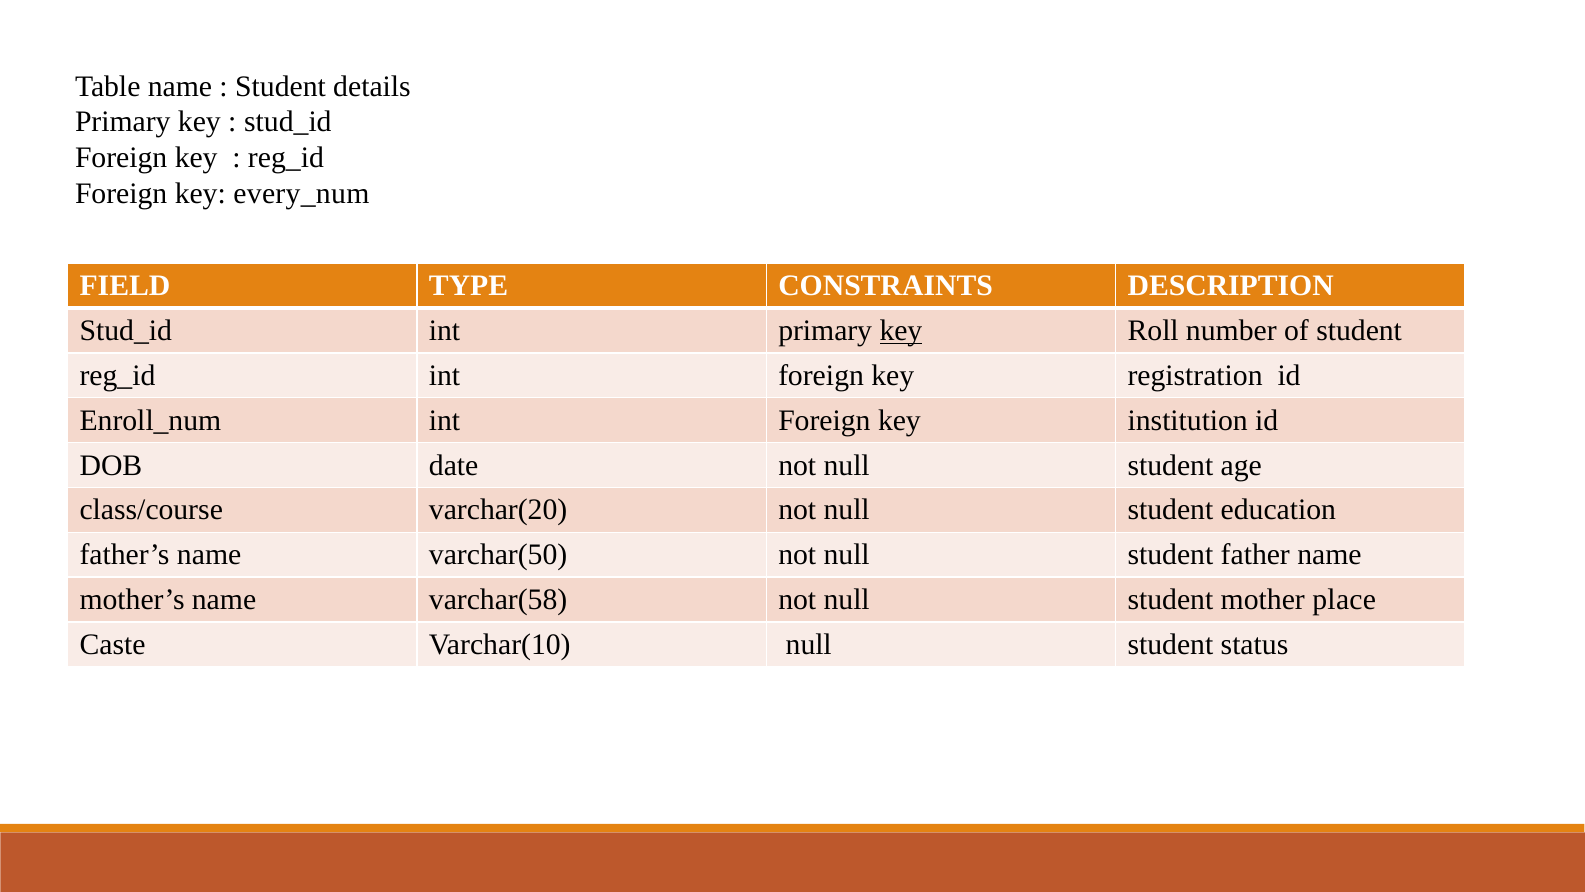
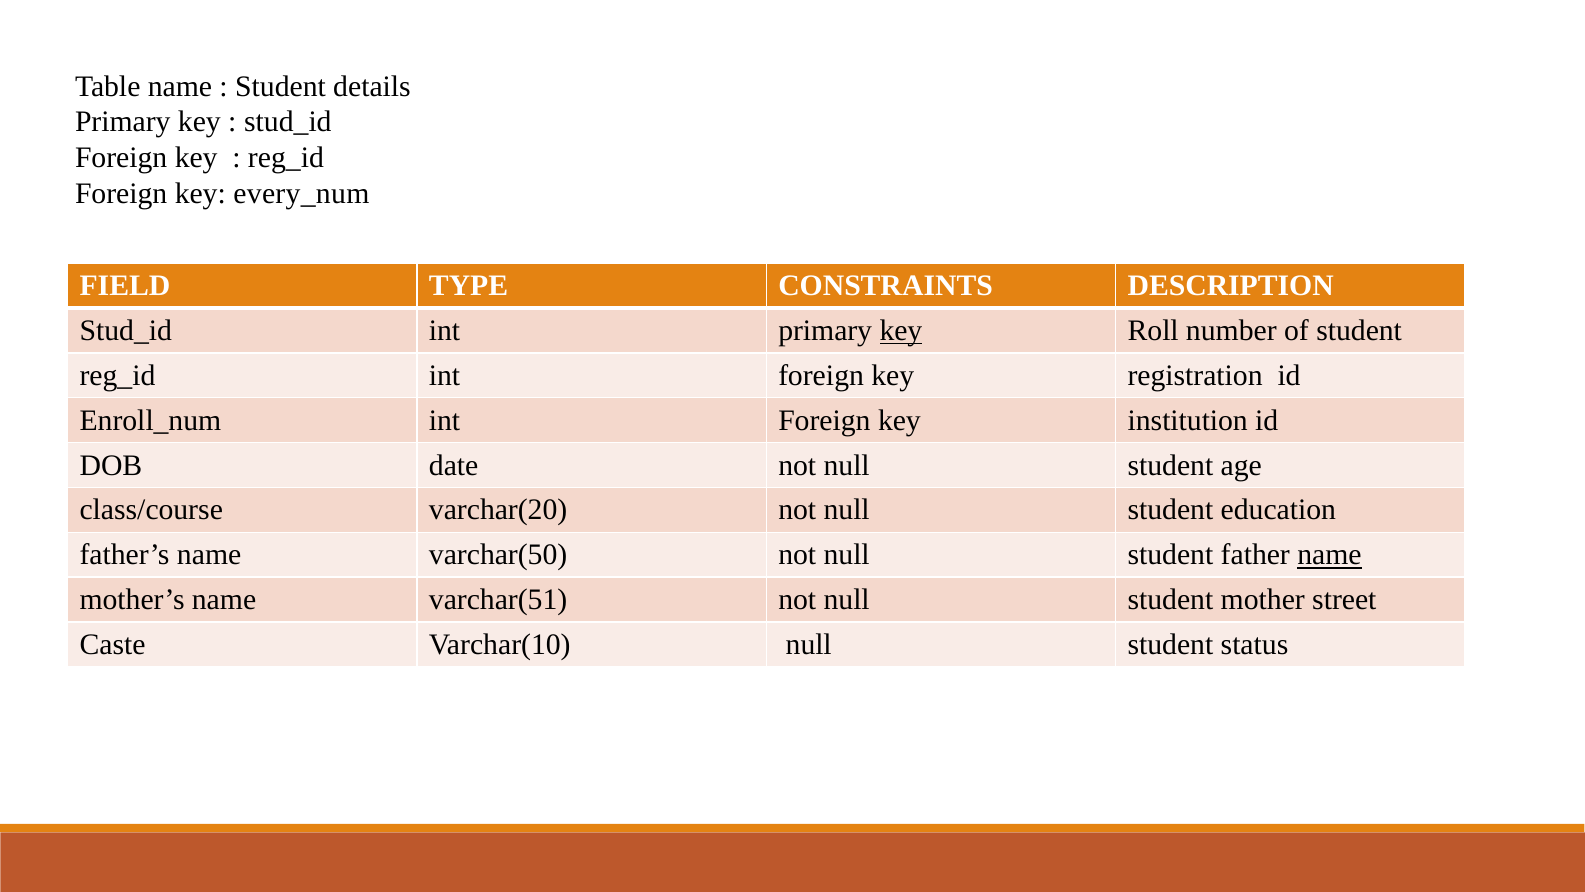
name at (1329, 555) underline: none -> present
varchar(58: varchar(58 -> varchar(51
place: place -> street
